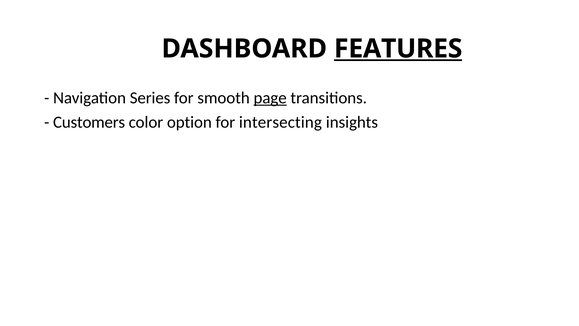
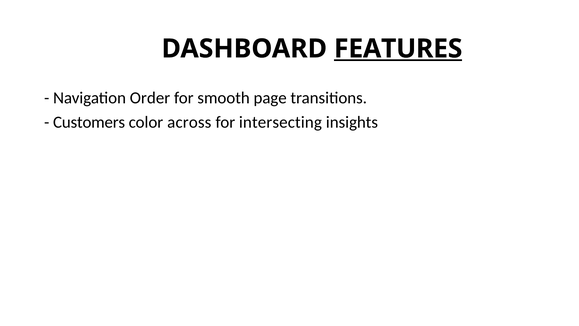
Series: Series -> Order
page underline: present -> none
option: option -> across
